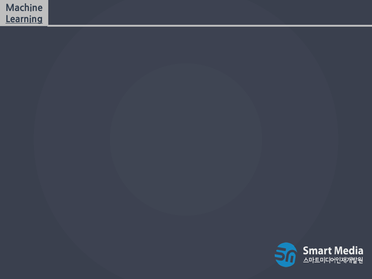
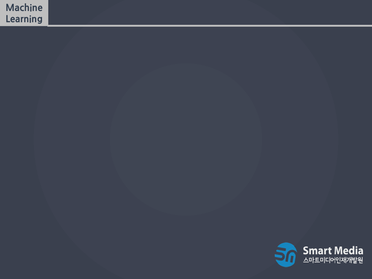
Learning underline: present -> none
